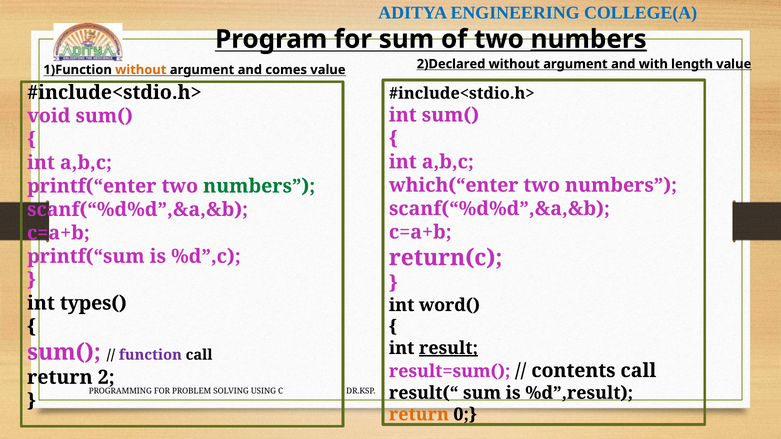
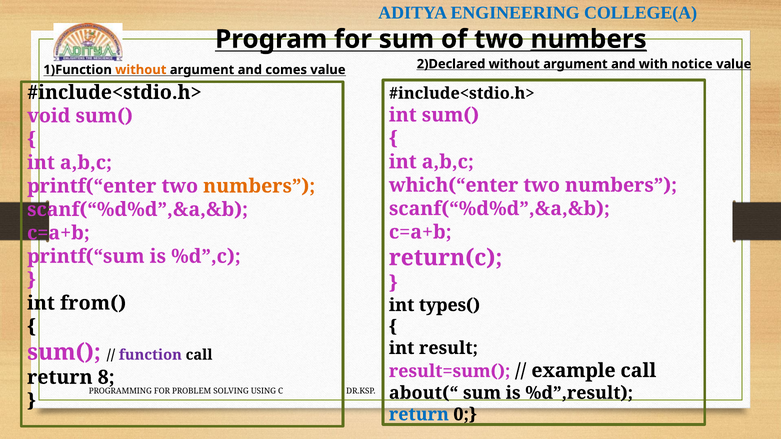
length: length -> notice
numbers at (259, 186) colour: green -> orange
types(: types( -> from(
word(: word( -> types(
result underline: present -> none
contents: contents -> example
2: 2 -> 8
result(“: result(“ -> about(“
return at (419, 415) colour: orange -> blue
